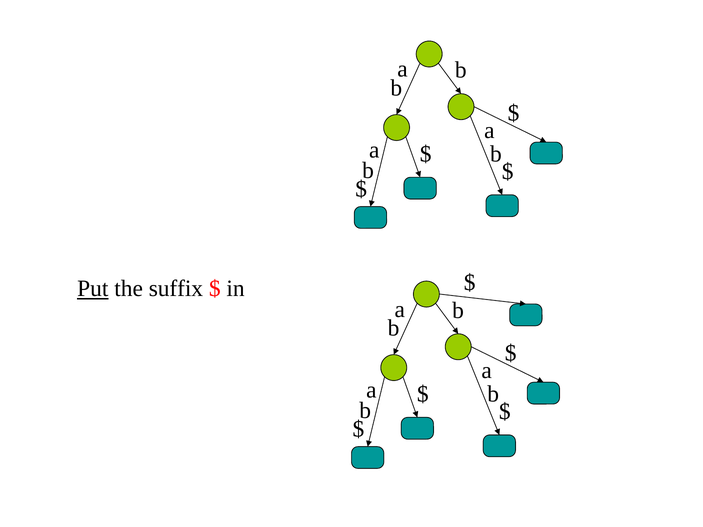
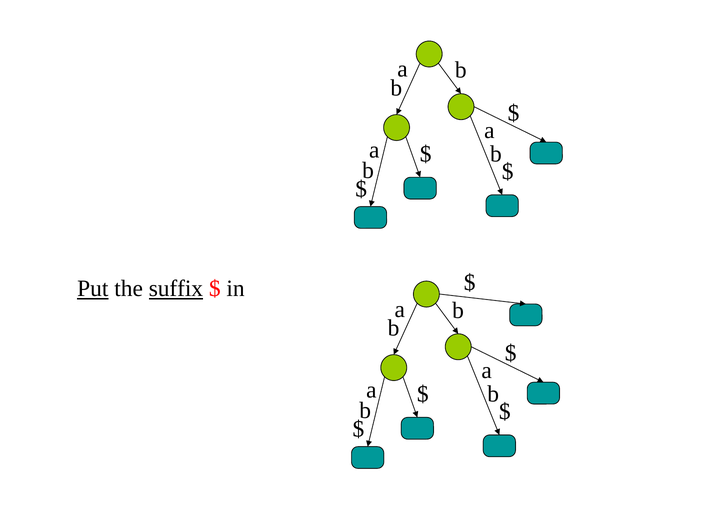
suffix underline: none -> present
